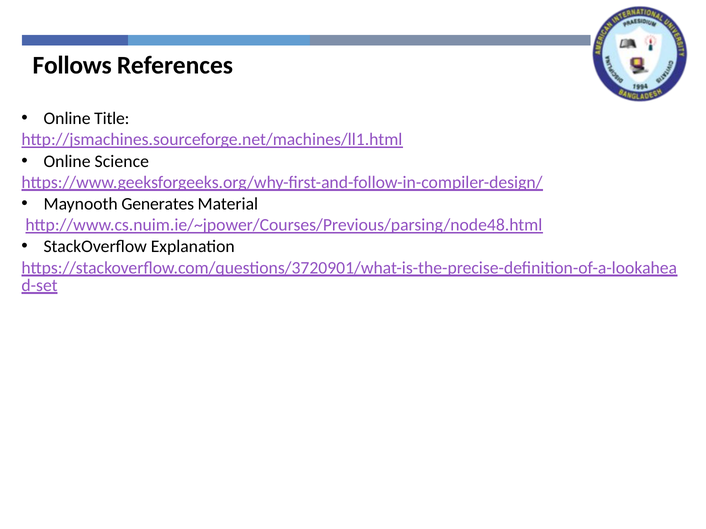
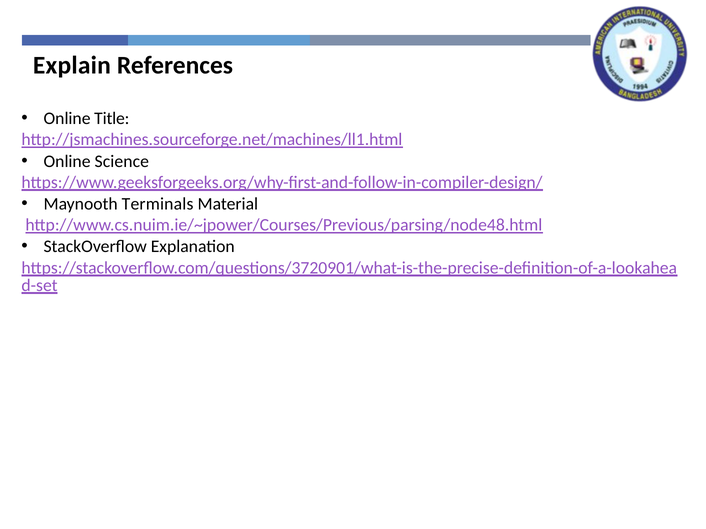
Follows: Follows -> Explain
Generates: Generates -> Terminals
